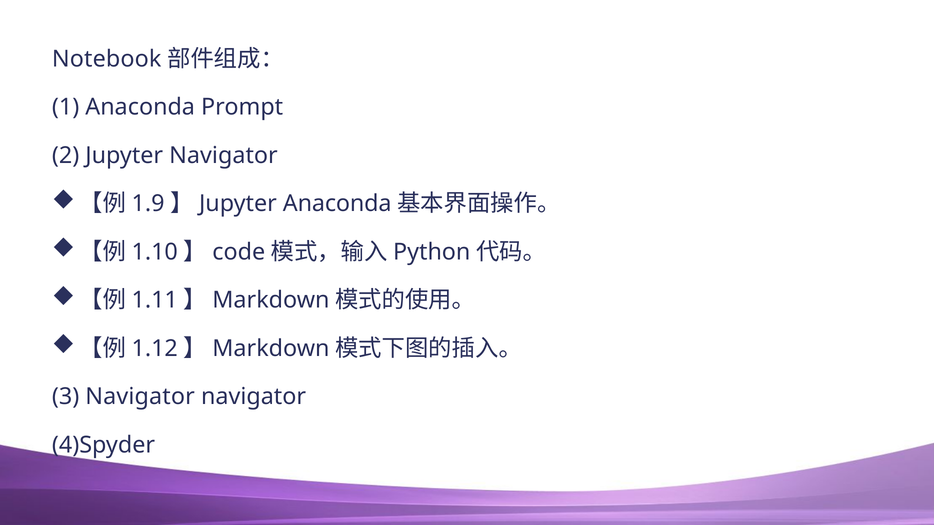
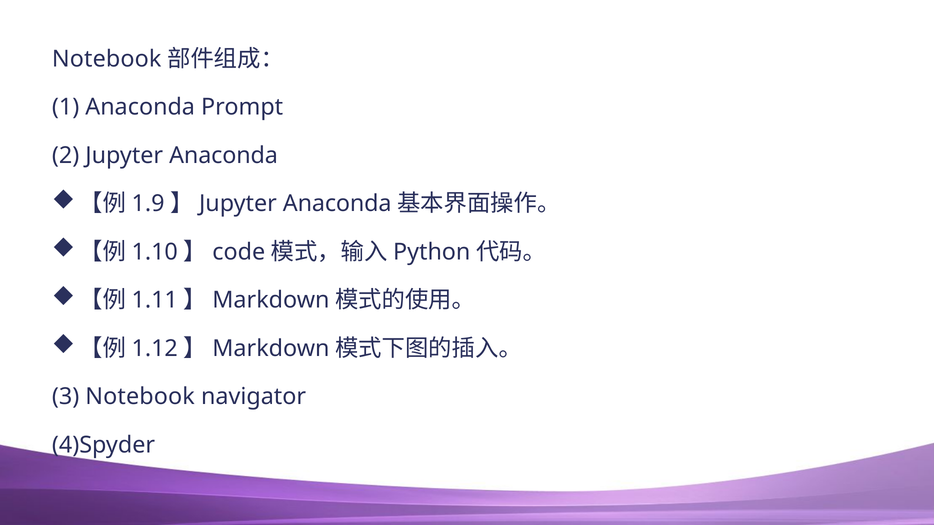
2 Jupyter Navigator: Navigator -> Anaconda
3 Navigator: Navigator -> Notebook
